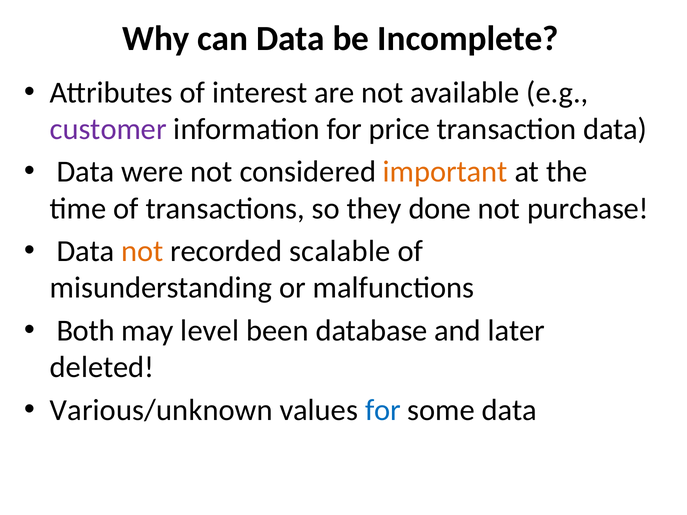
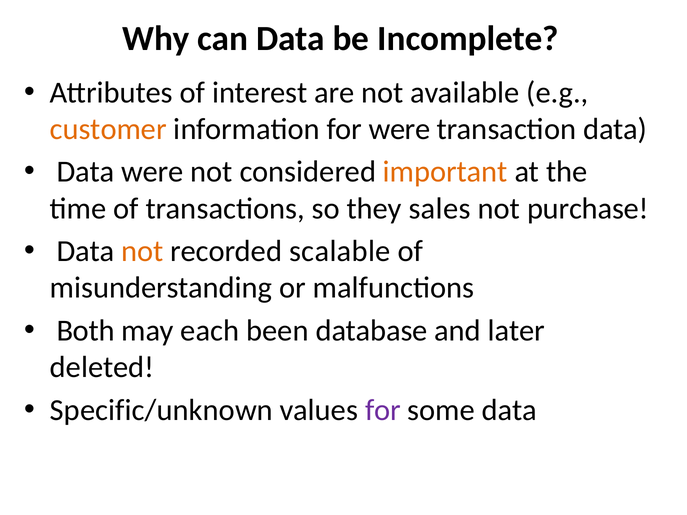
customer colour: purple -> orange
for price: price -> were
done: done -> sales
level: level -> each
Various/unknown: Various/unknown -> Specific/unknown
for at (383, 410) colour: blue -> purple
